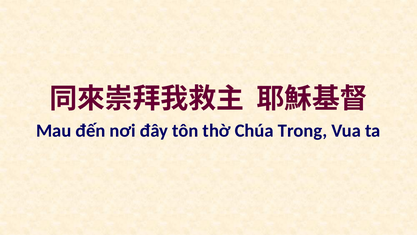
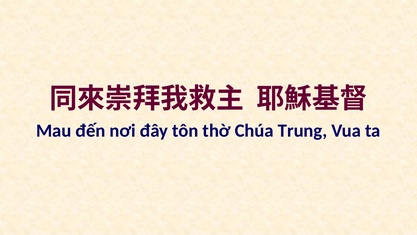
Trong: Trong -> Trung
